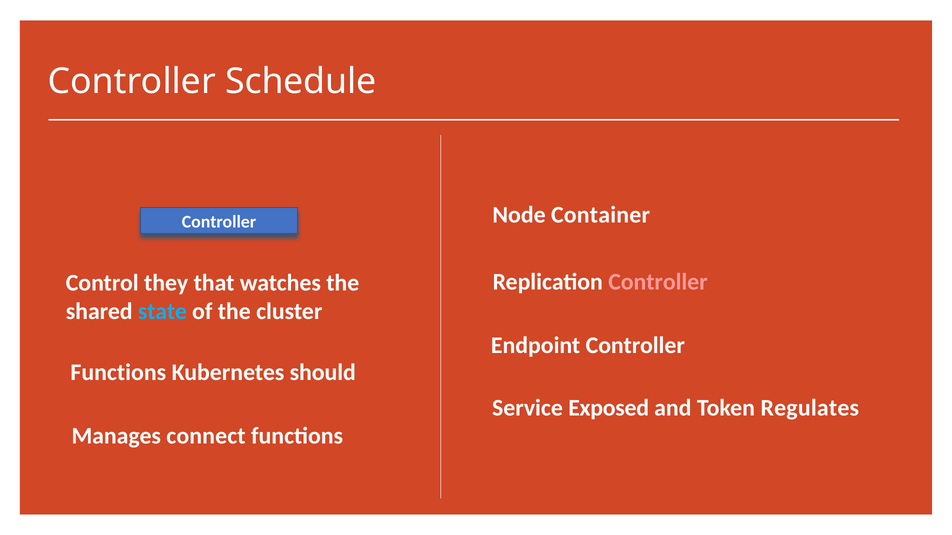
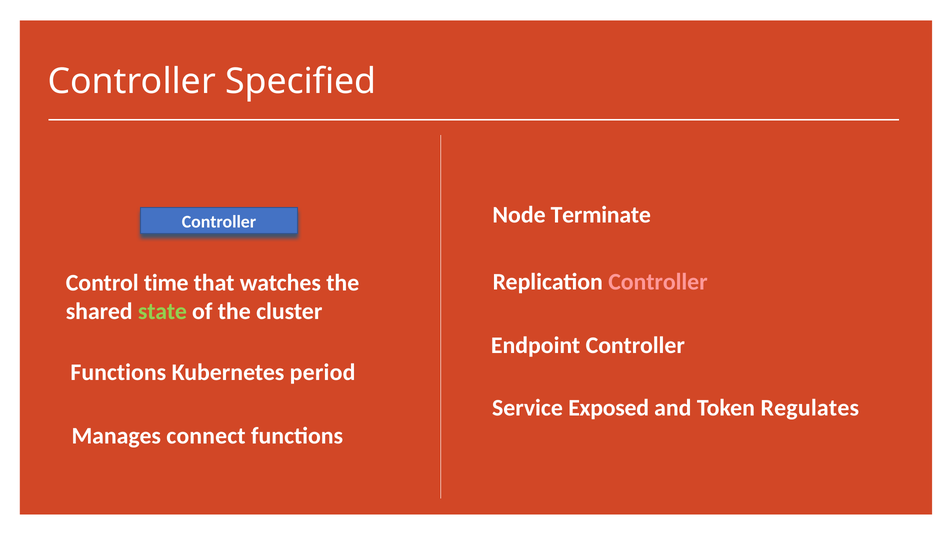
Schedule: Schedule -> Specified
Container: Container -> Terminate
they: they -> time
state colour: light blue -> light green
should: should -> period
